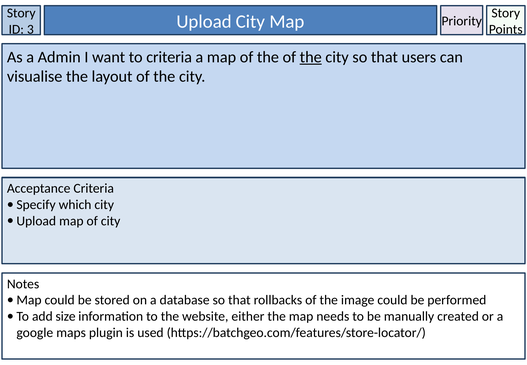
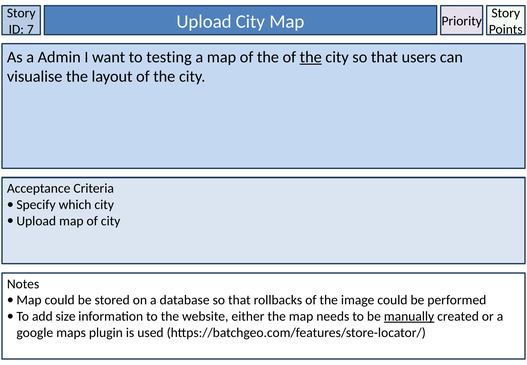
3: 3 -> 7
to criteria: criteria -> testing
manually underline: none -> present
